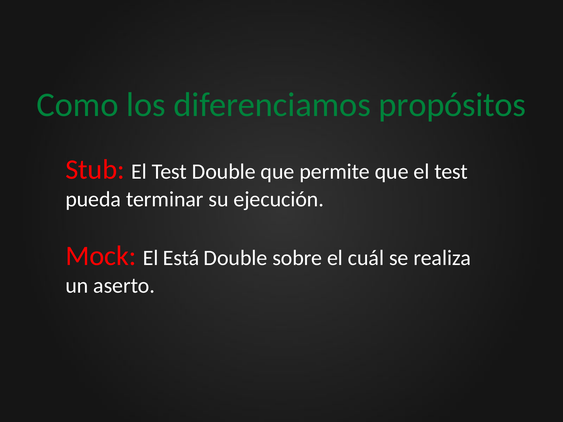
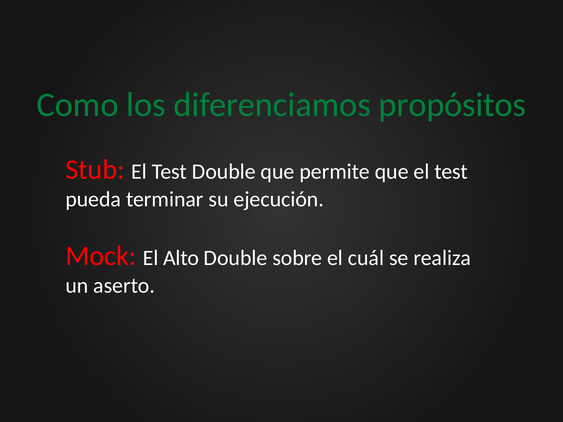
Está: Está -> Alto
